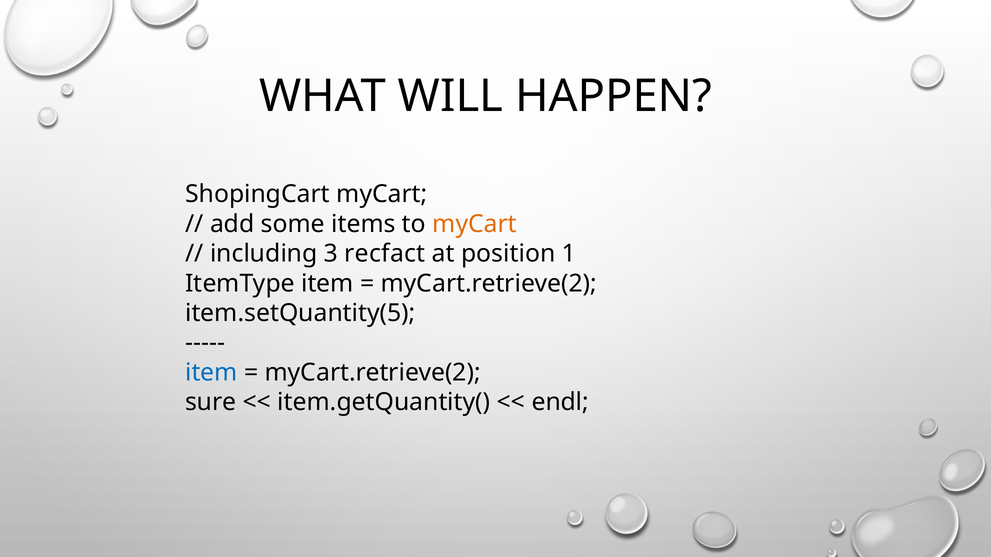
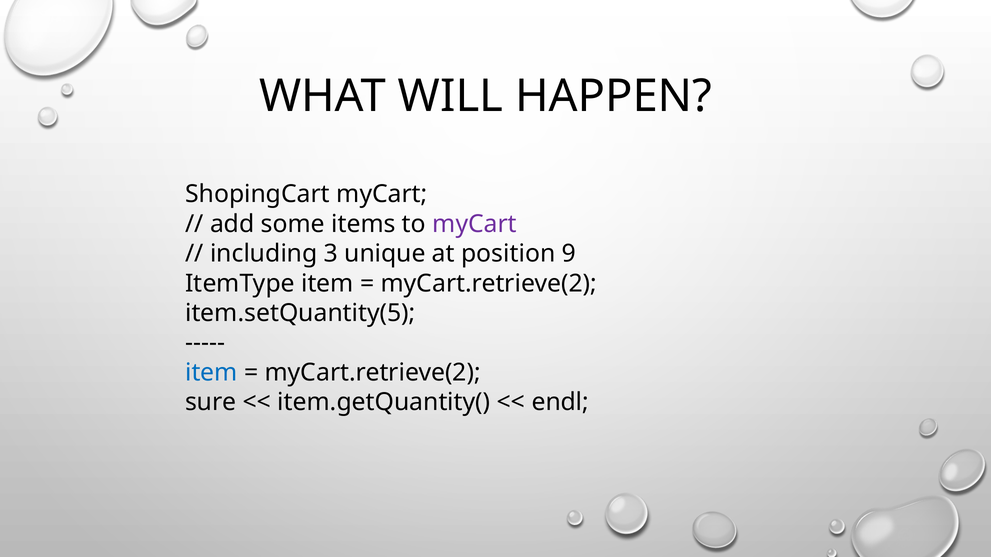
myCart at (475, 224) colour: orange -> purple
recfact: recfact -> unique
1: 1 -> 9
